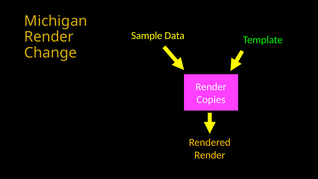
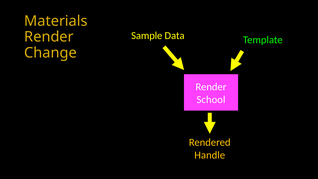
Michigan: Michigan -> Materials
Copies: Copies -> School
Render at (210, 155): Render -> Handle
